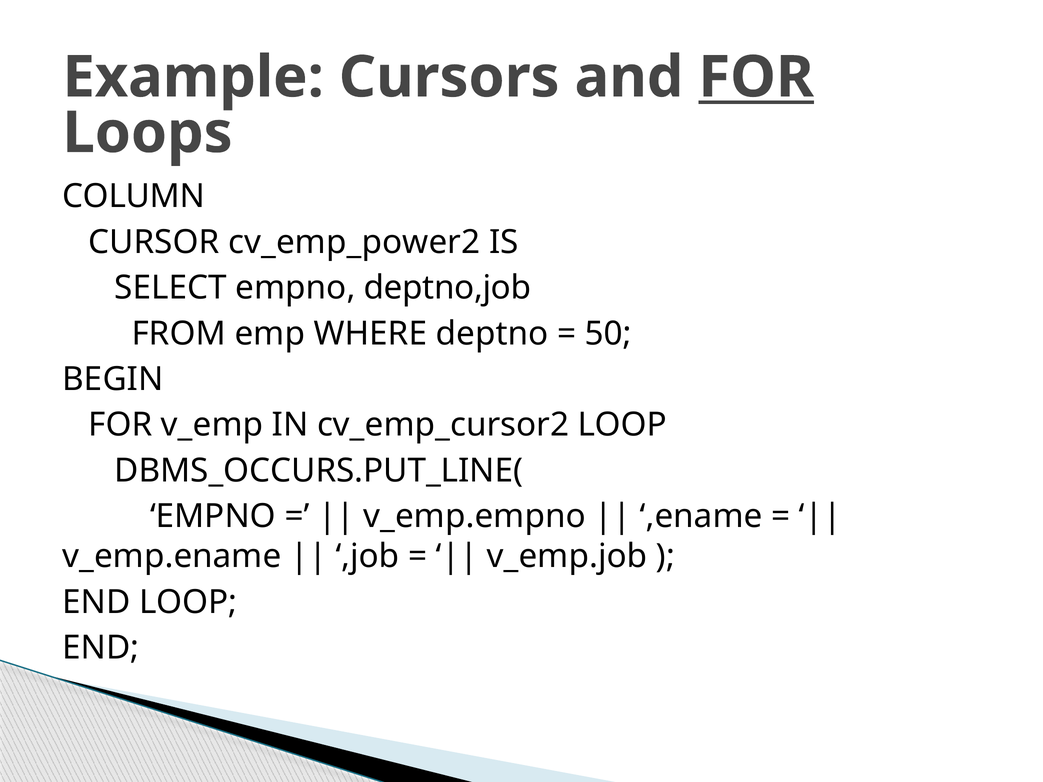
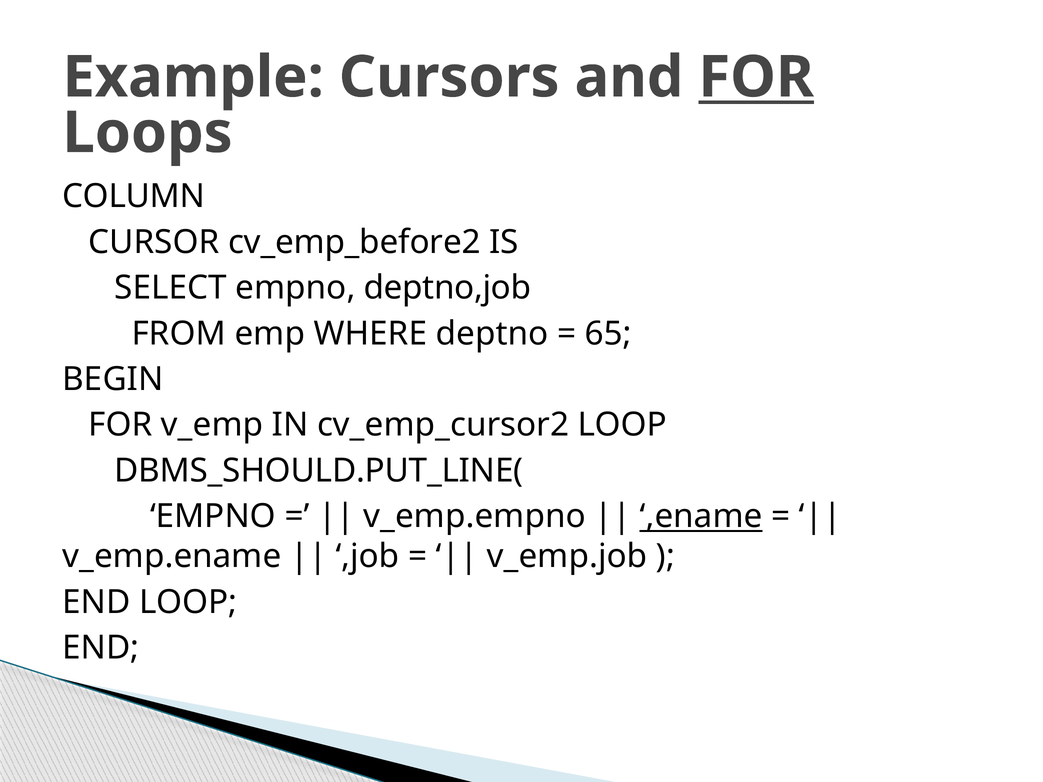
cv_emp_power2: cv_emp_power2 -> cv_emp_before2
50: 50 -> 65
DBMS_OCCURS.PUT_LINE(: DBMS_OCCURS.PUT_LINE( -> DBMS_SHOULD.PUT_LINE(
,ename underline: none -> present
